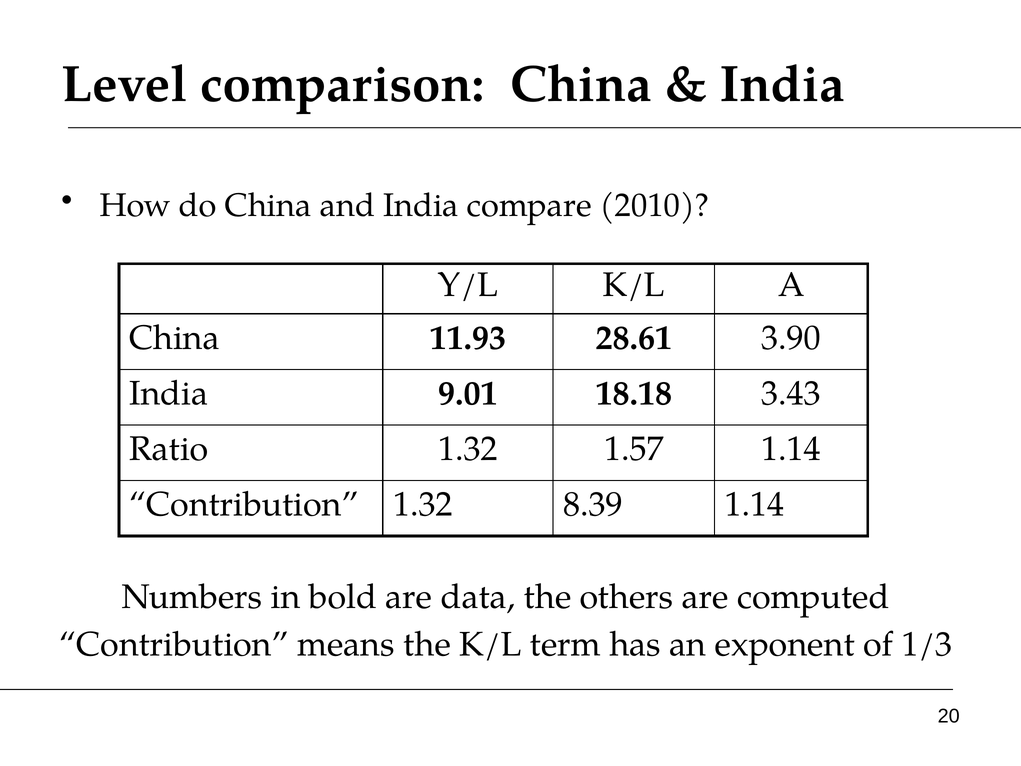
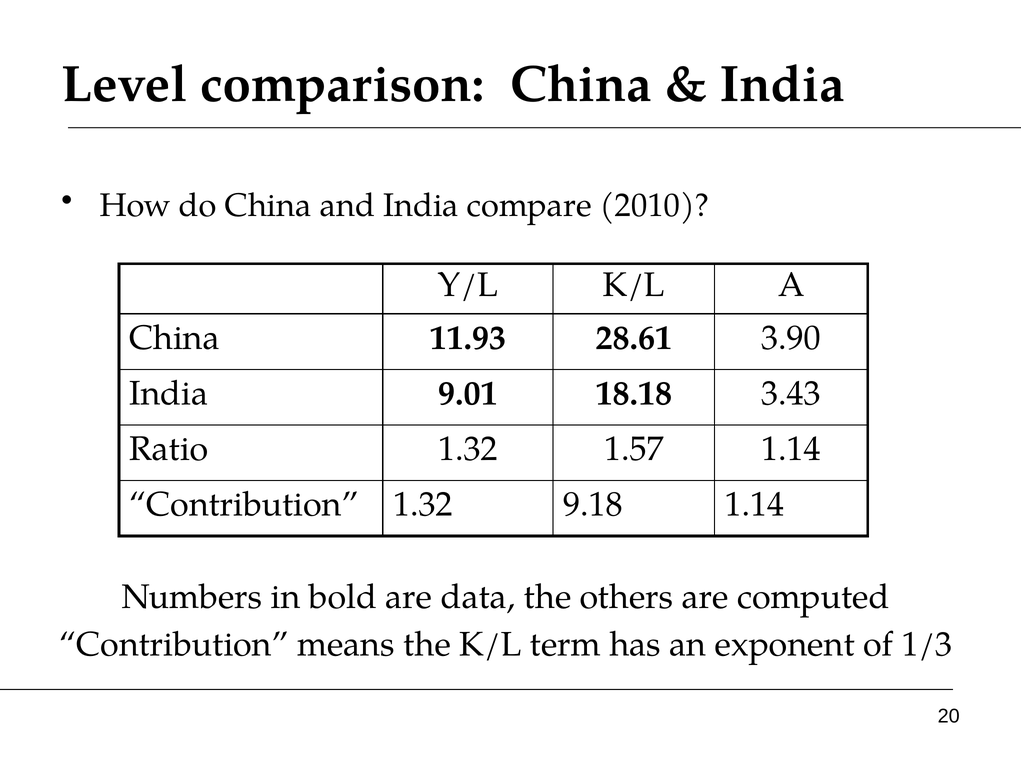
8.39: 8.39 -> 9.18
